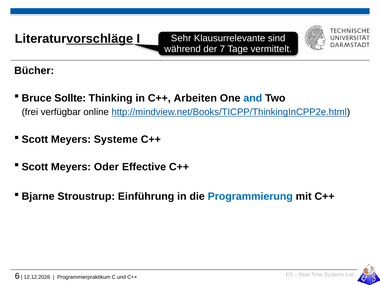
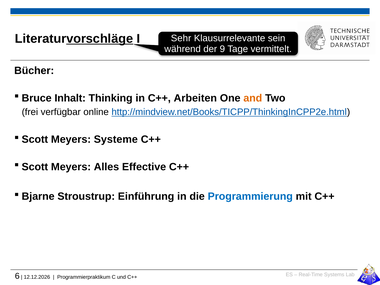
sind: sind -> sein
7: 7 -> 9
Sollte: Sollte -> Inhalt
and colour: blue -> orange
Oder: Oder -> Alles
